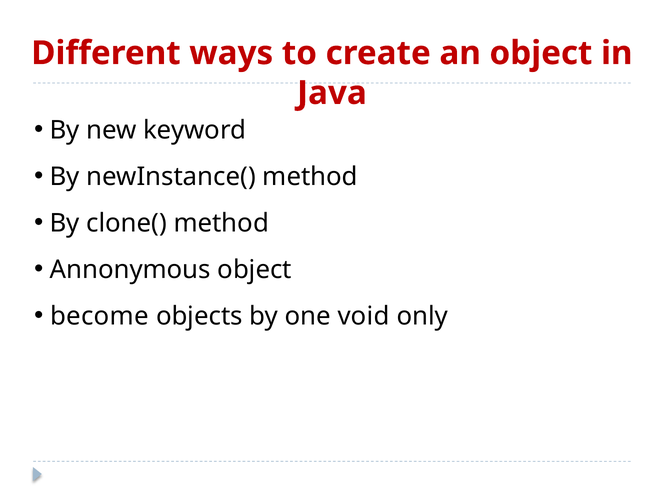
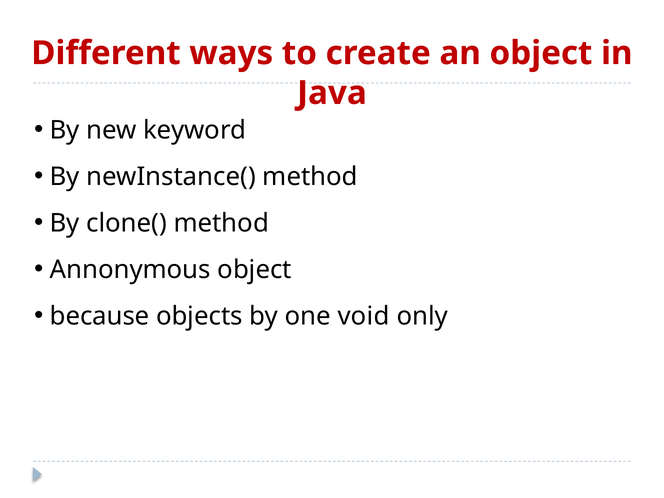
become: become -> because
